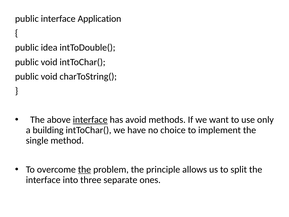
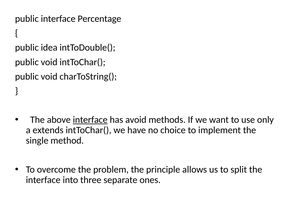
Application: Application -> Percentage
building: building -> extends
the at (84, 169) underline: present -> none
